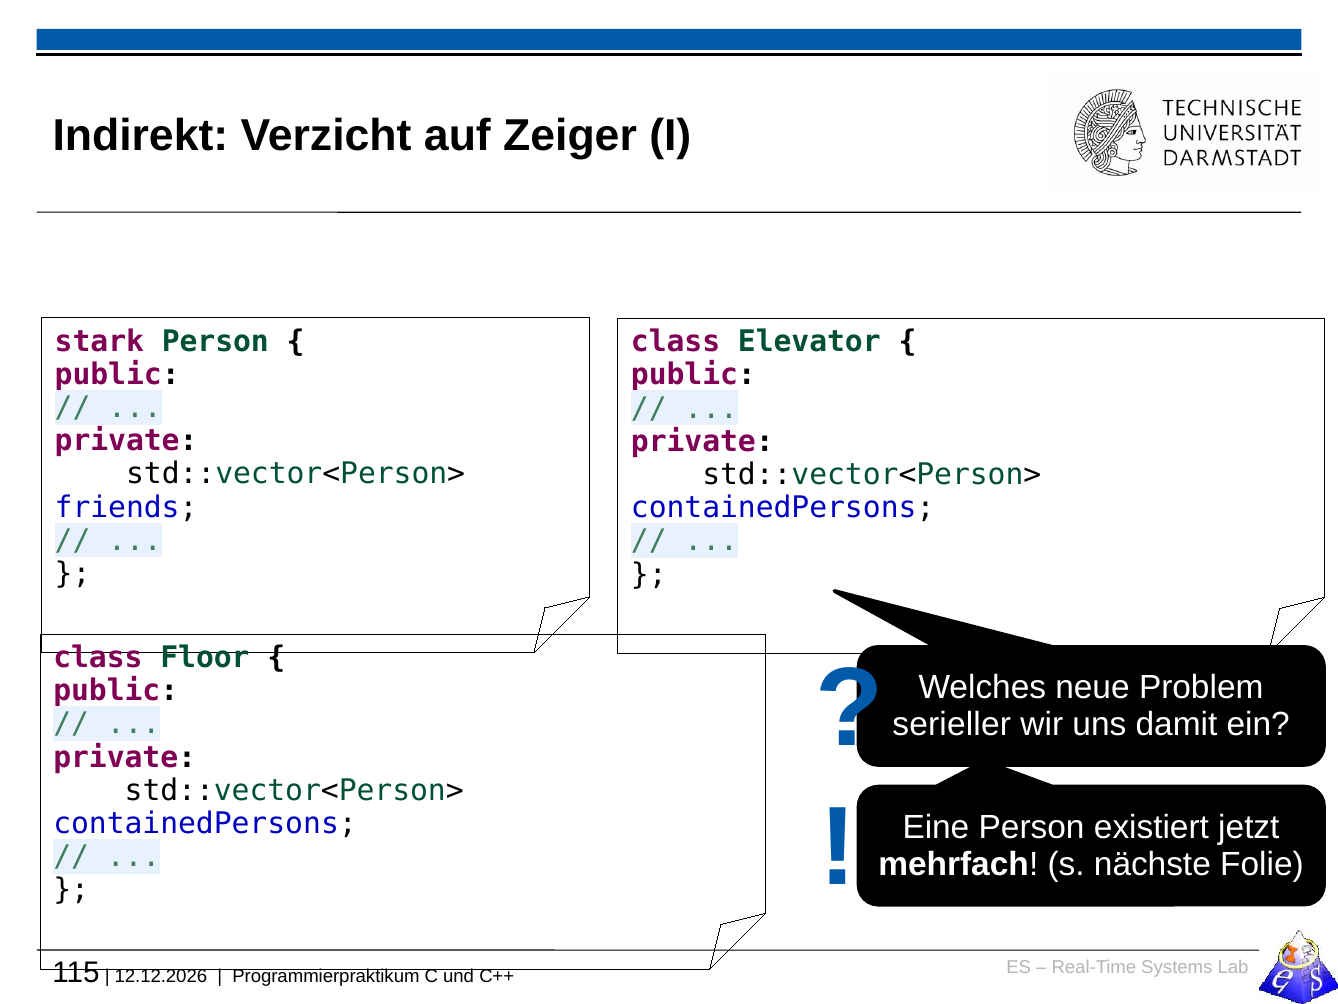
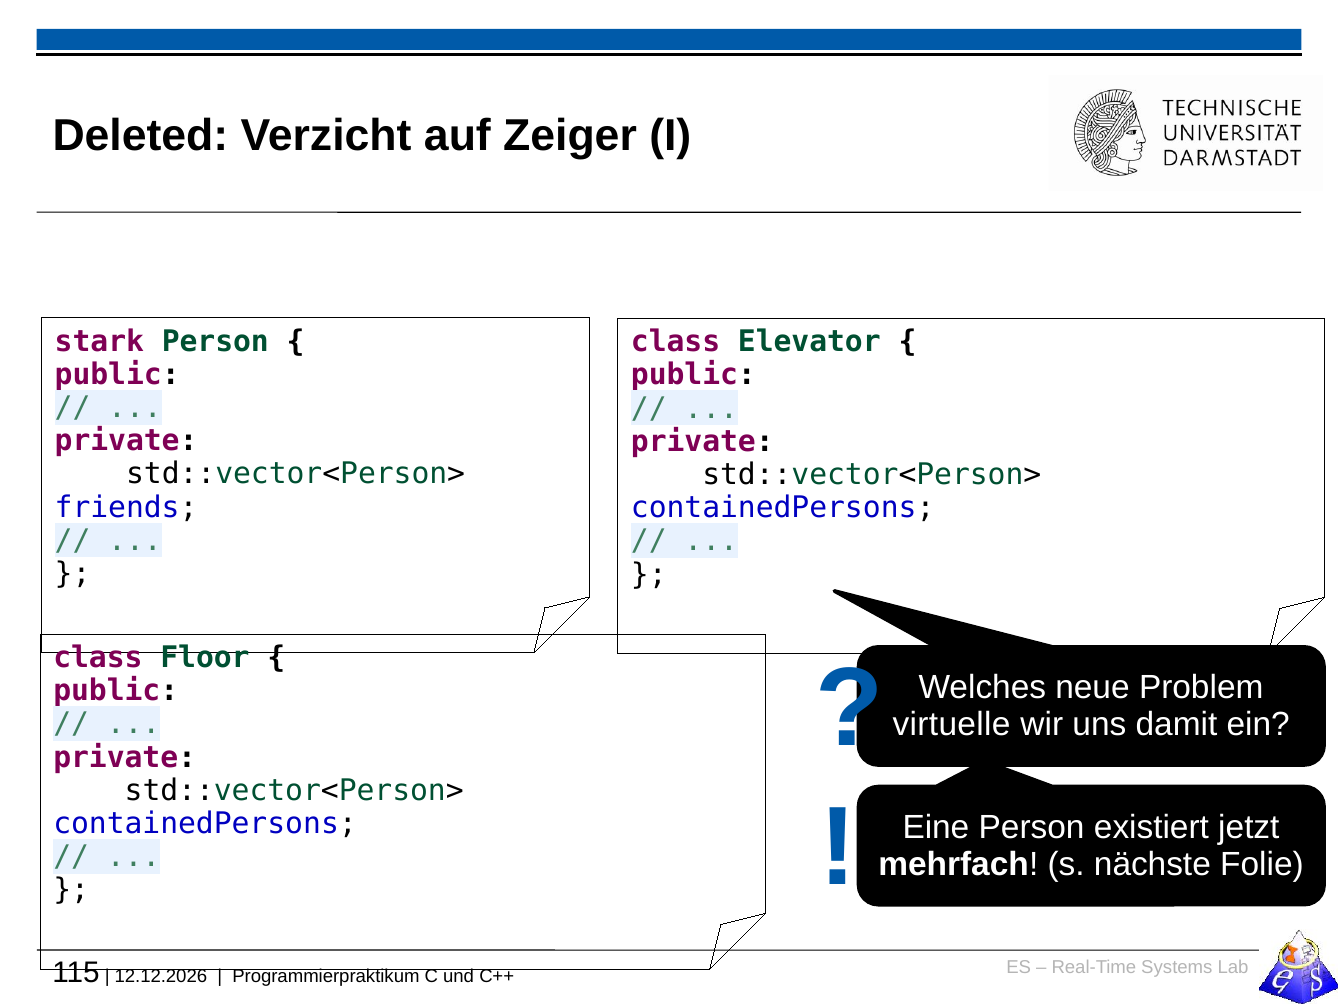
Indirekt: Indirekt -> Deleted
serieller: serieller -> virtuelle
